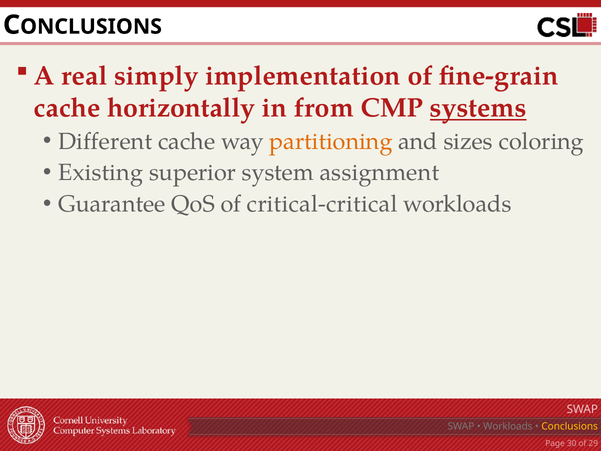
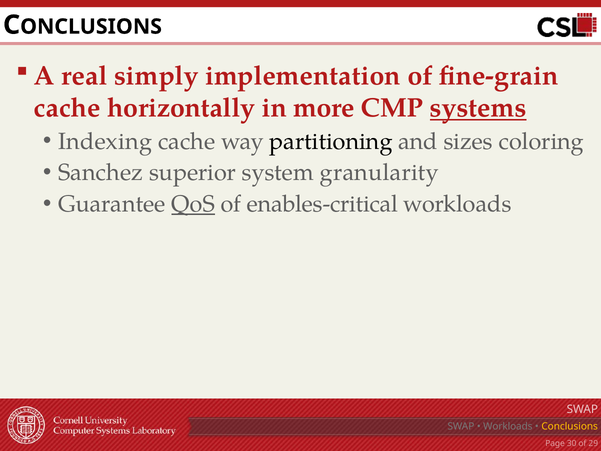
from: from -> more
Different: Different -> Indexing
partitioning colour: orange -> black
Existing: Existing -> Sanchez
assignment: assignment -> granularity
QoS underline: none -> present
critical-critical: critical-critical -> enables-critical
